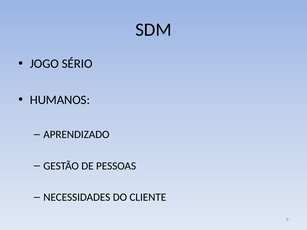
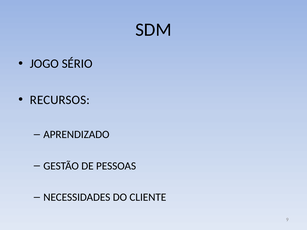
HUMANOS: HUMANOS -> RECURSOS
